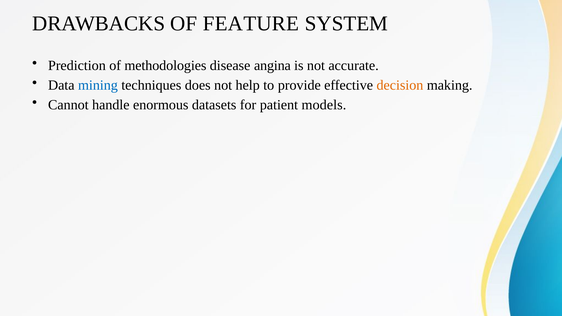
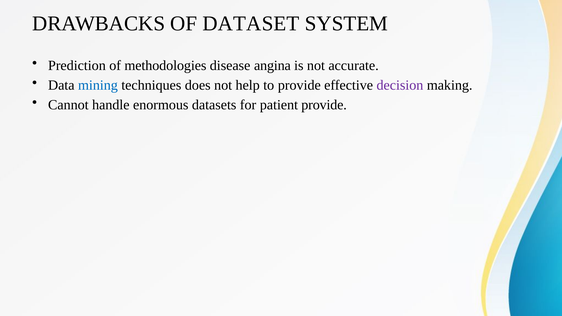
FEATURE: FEATURE -> DATASET
decision colour: orange -> purple
patient models: models -> provide
